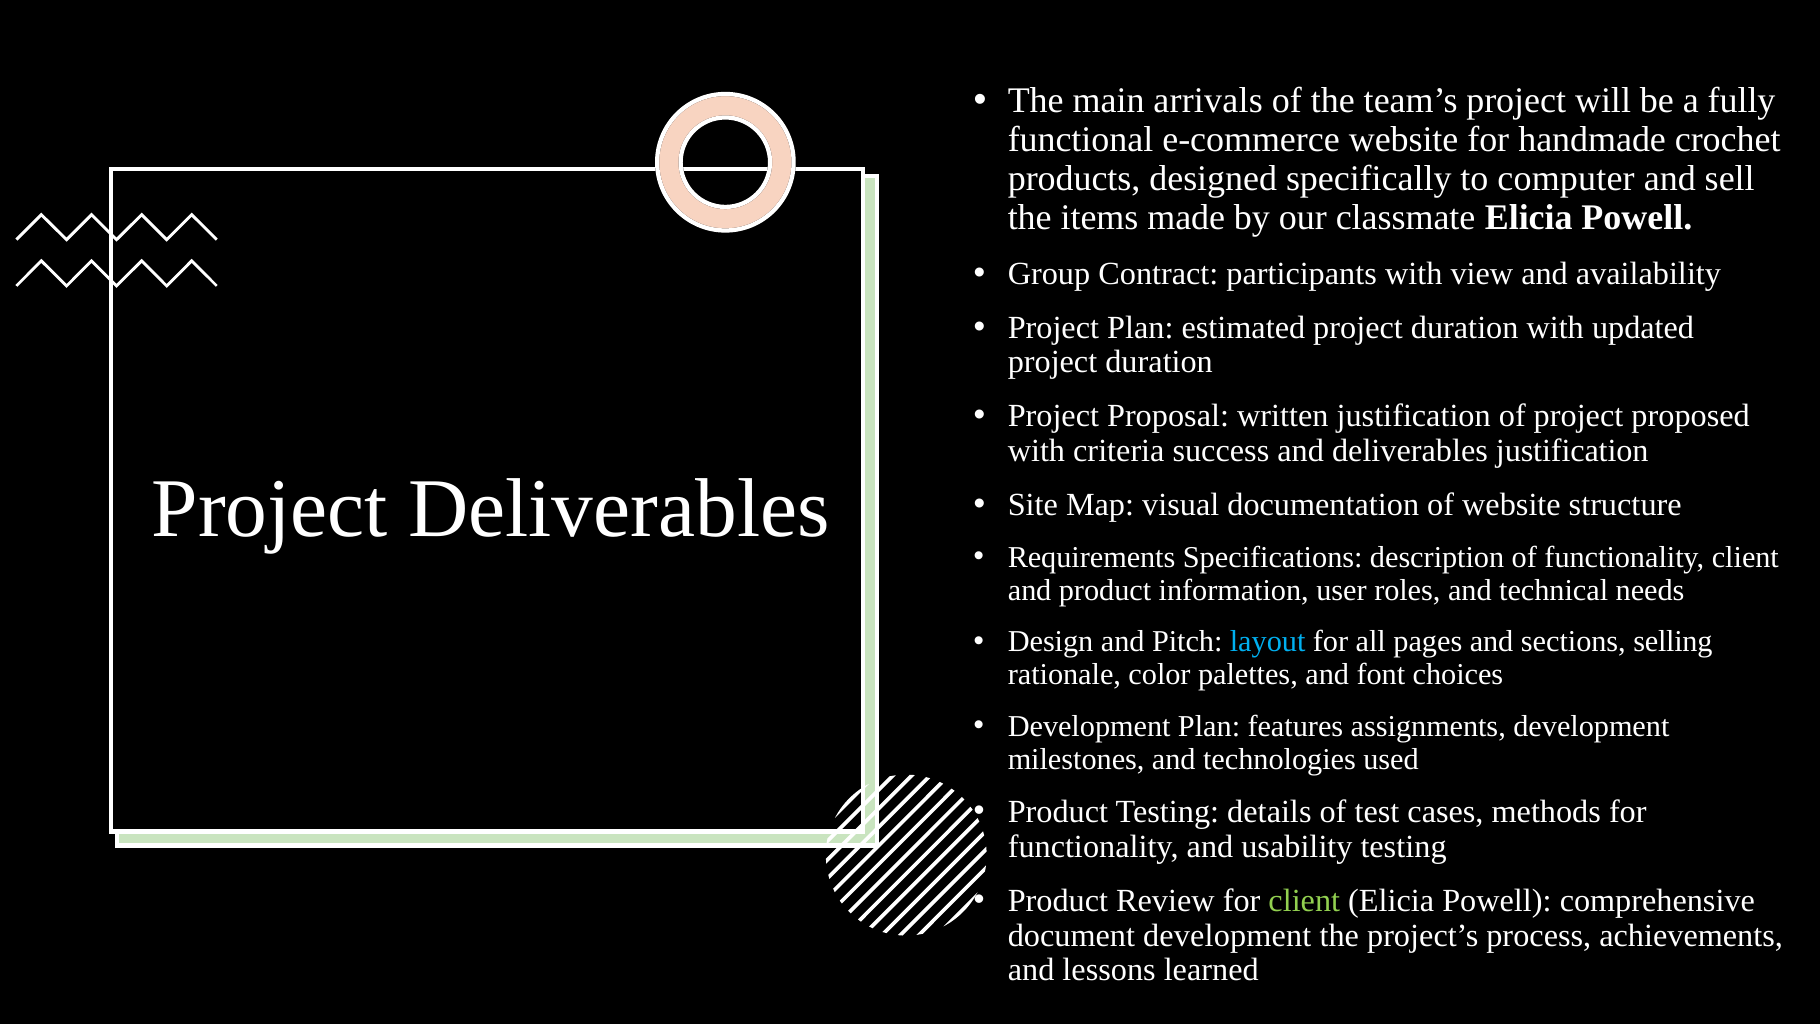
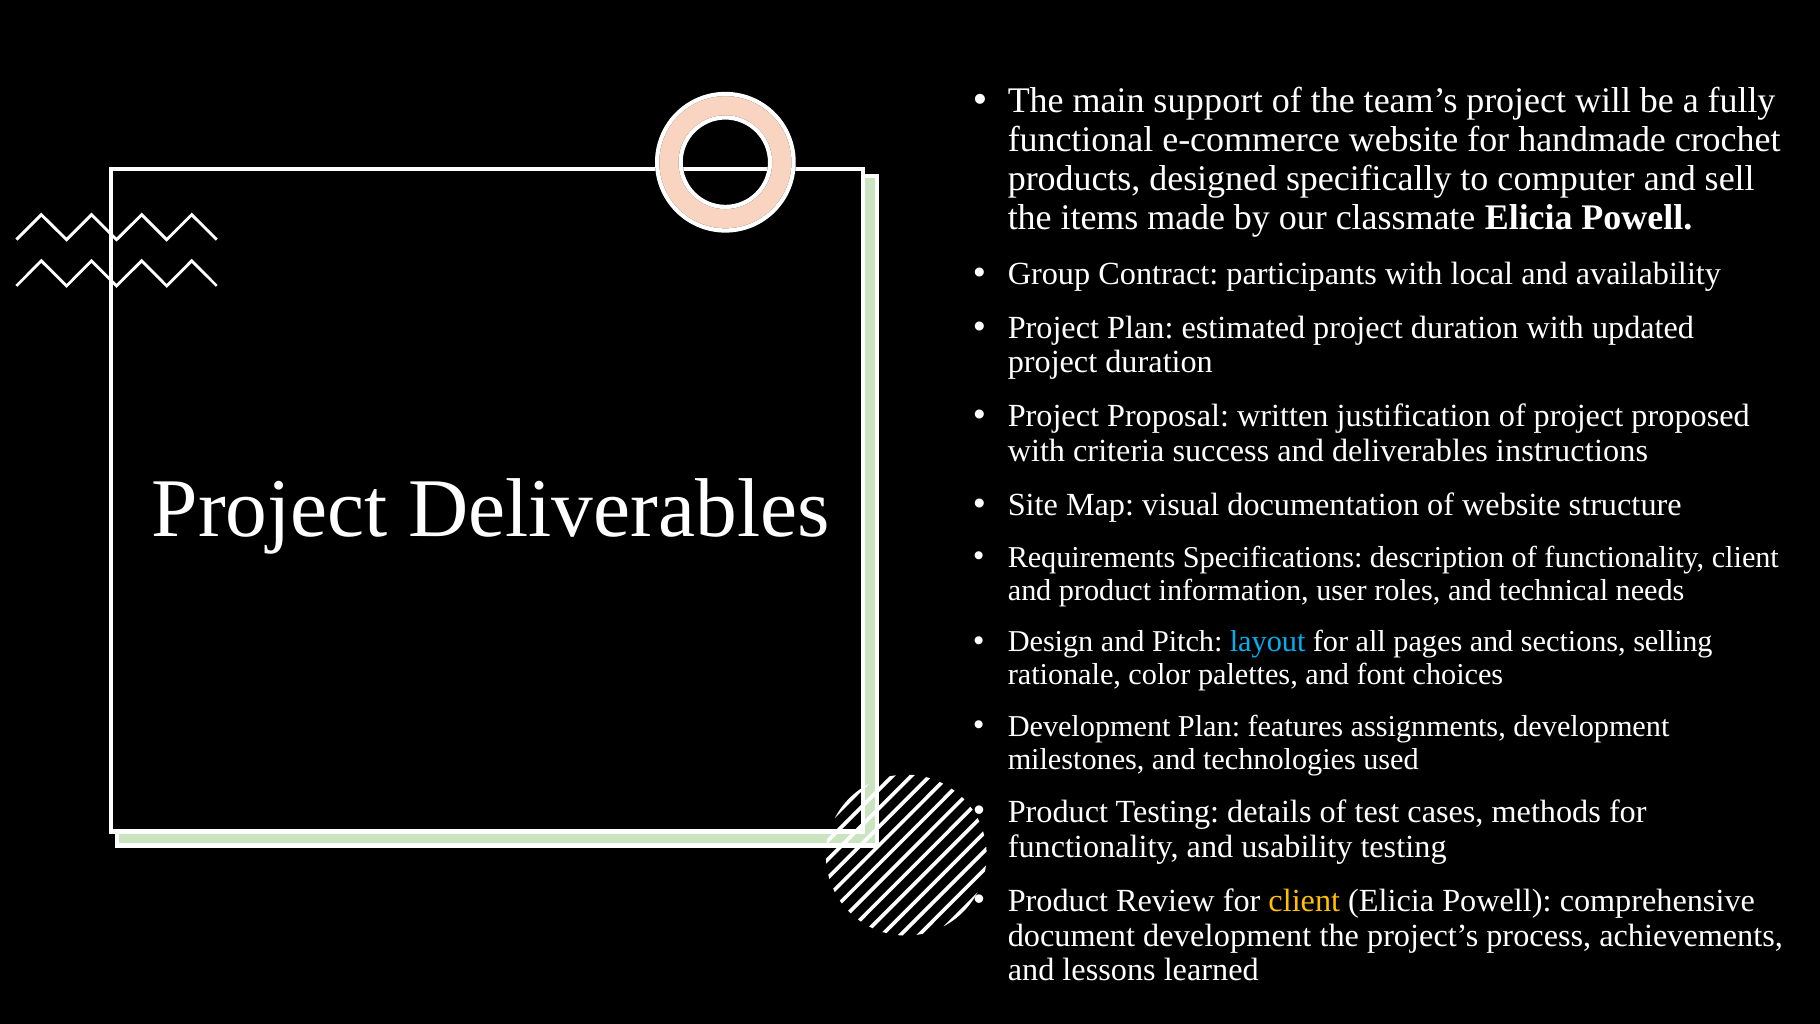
arrivals: arrivals -> support
view: view -> local
deliverables justification: justification -> instructions
client at (1304, 900) colour: light green -> yellow
